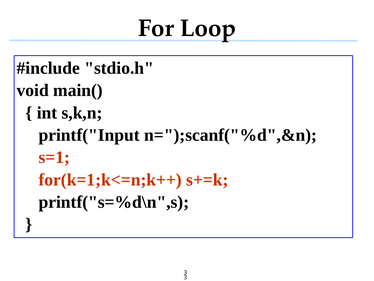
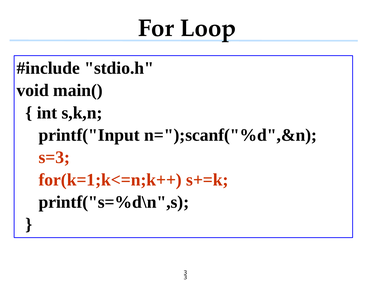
s=1: s=1 -> s=3
